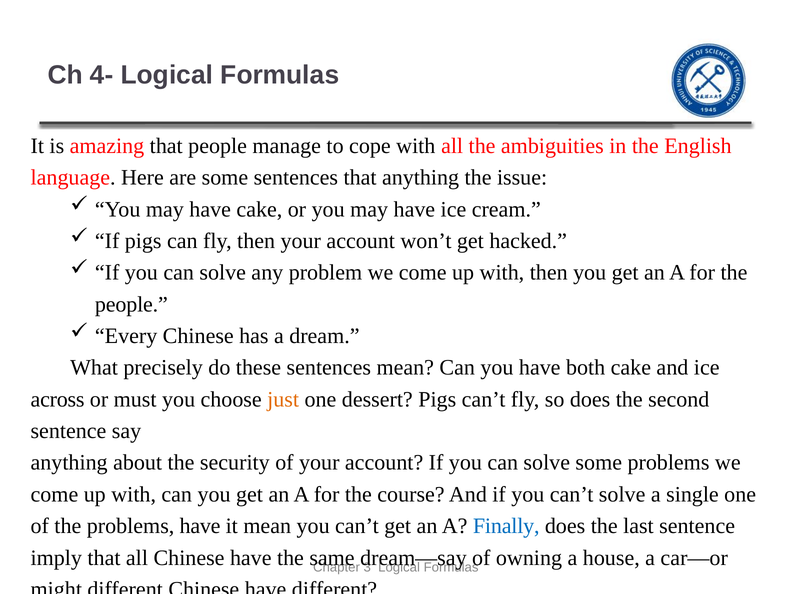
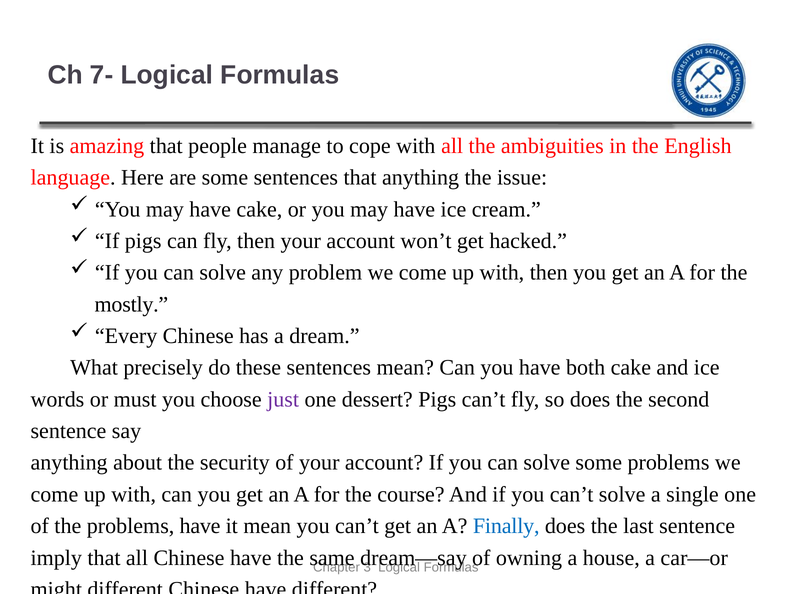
4-: 4- -> 7-
people at (131, 304): people -> mostly
across: across -> words
just colour: orange -> purple
